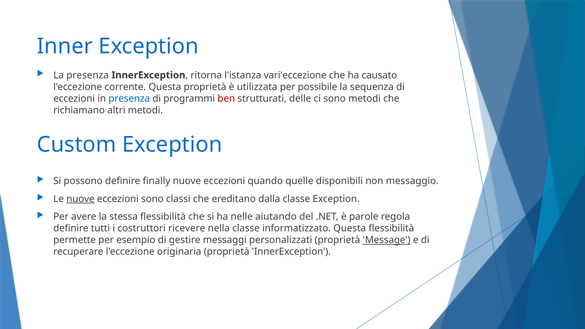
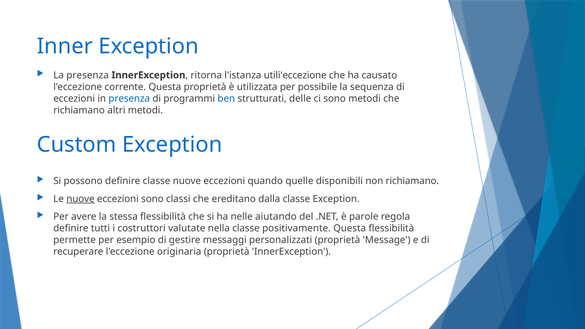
vari'eccezione: vari'eccezione -> utili'eccezione
ben colour: red -> blue
definire finally: finally -> classe
non messaggio: messaggio -> richiamano
ricevere: ricevere -> valutate
informatizzato: informatizzato -> positivamente
Message underline: present -> none
